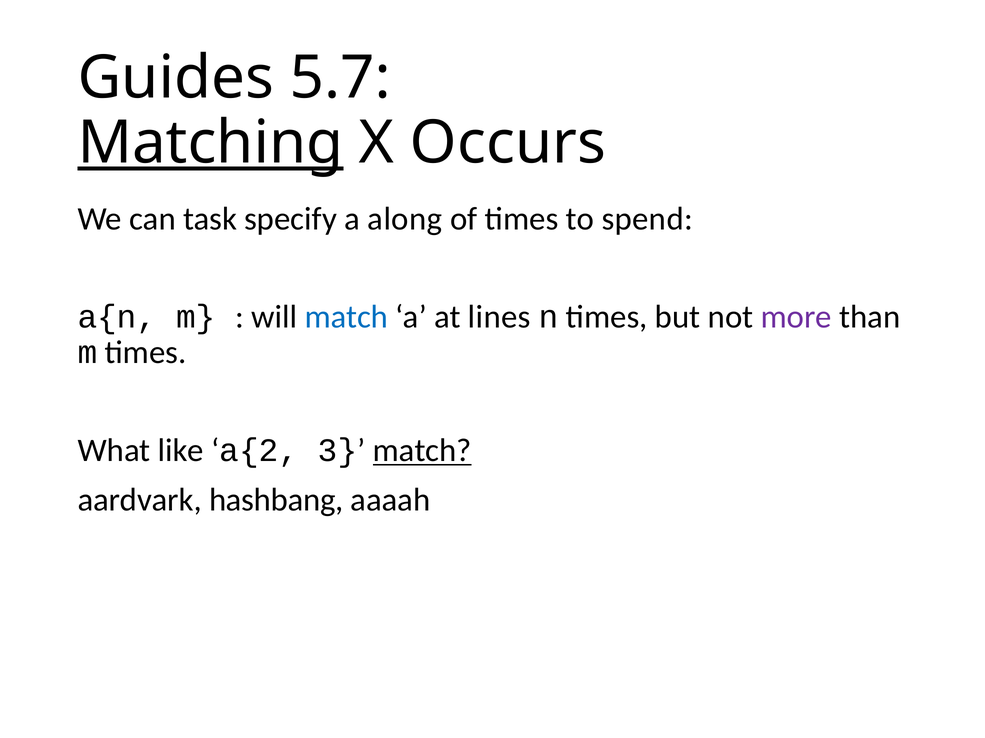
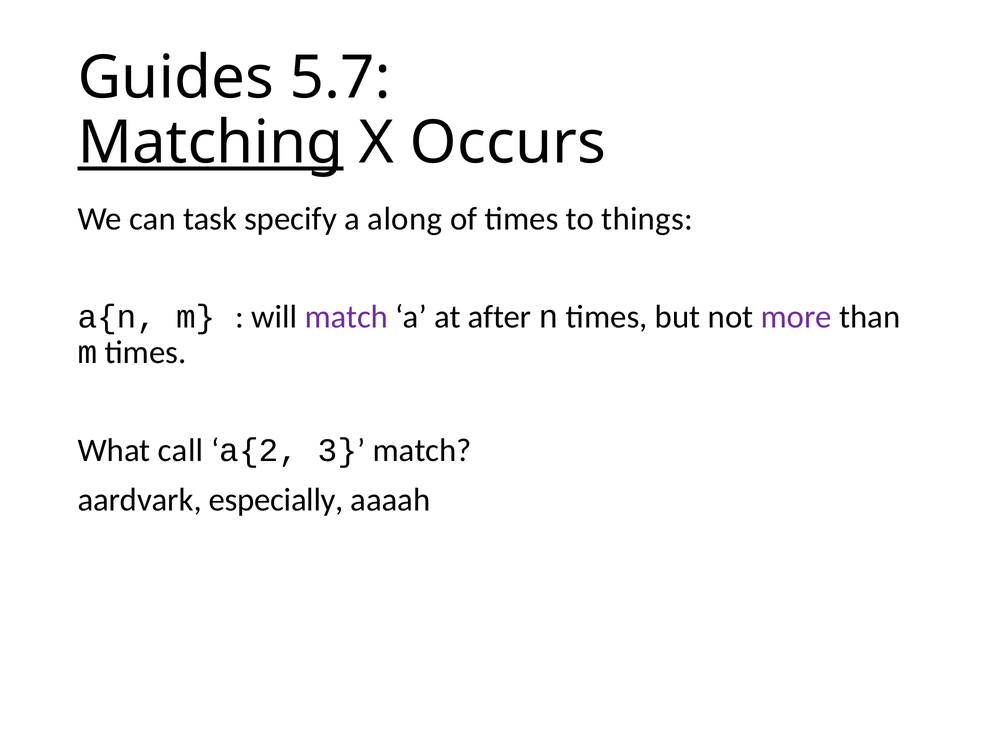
spend: spend -> things
match at (346, 317) colour: blue -> purple
lines: lines -> after
like: like -> call
match at (422, 451) underline: present -> none
hashbang: hashbang -> especially
